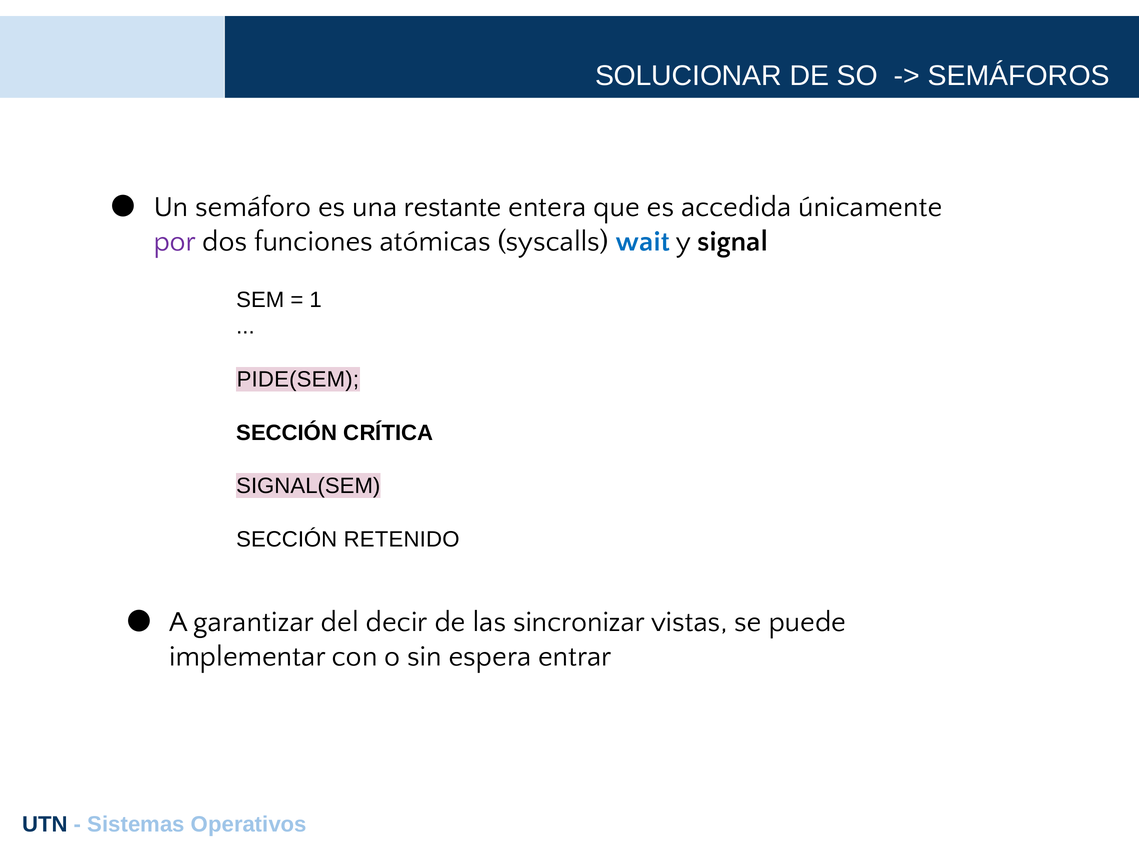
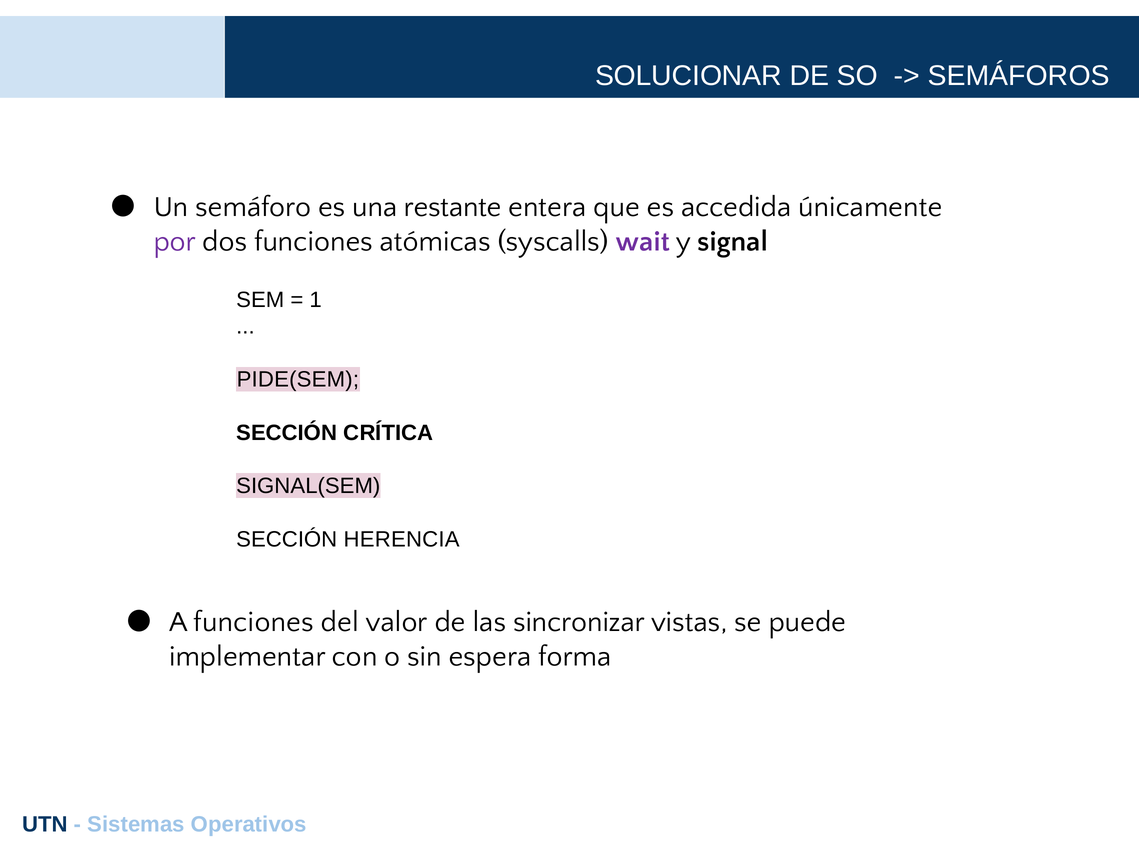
wait colour: blue -> purple
RETENIDO: RETENIDO -> HERENCIA
A garantizar: garantizar -> funciones
decir: decir -> valor
entrar: entrar -> forma
